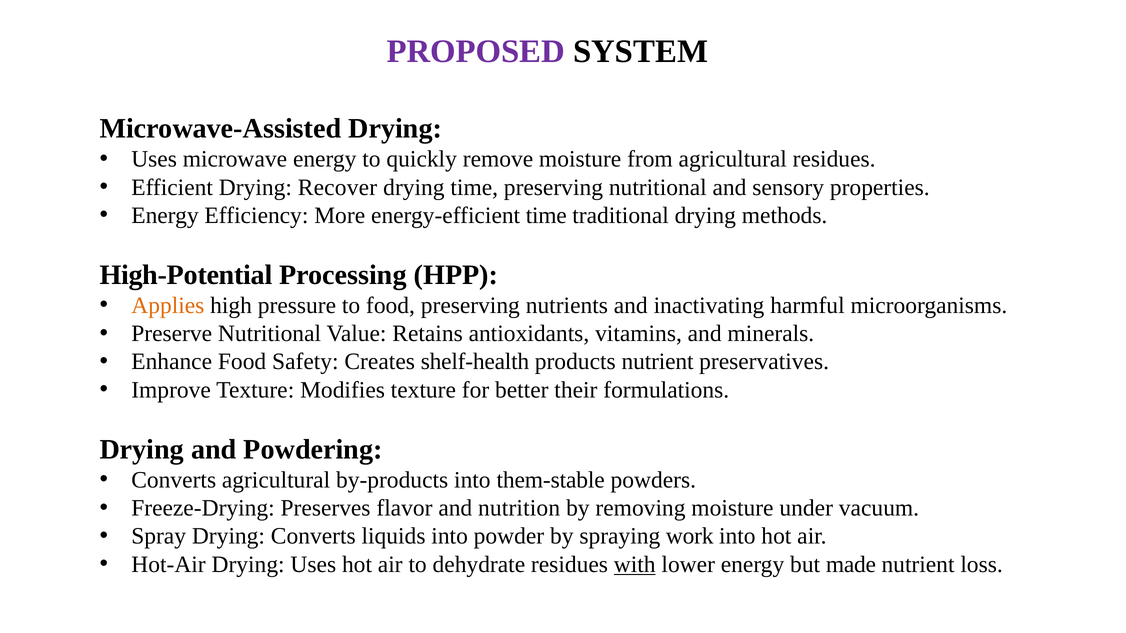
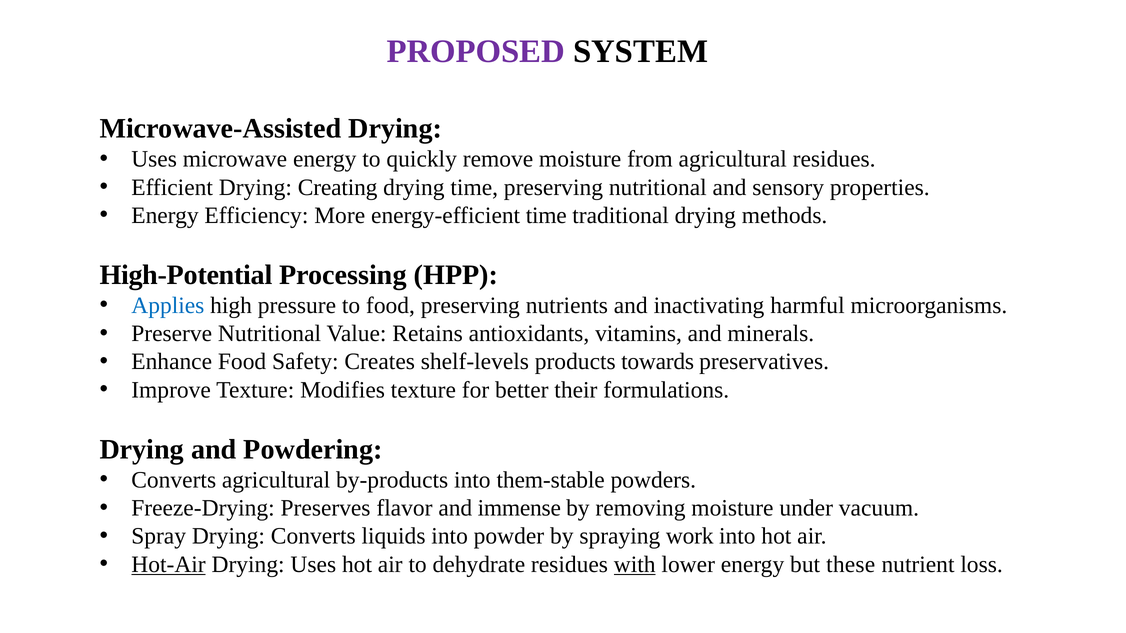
Recover: Recover -> Creating
Applies colour: orange -> blue
shelf-health: shelf-health -> shelf-levels
products nutrient: nutrient -> towards
nutrition: nutrition -> immense
Hot-Air underline: none -> present
made: made -> these
